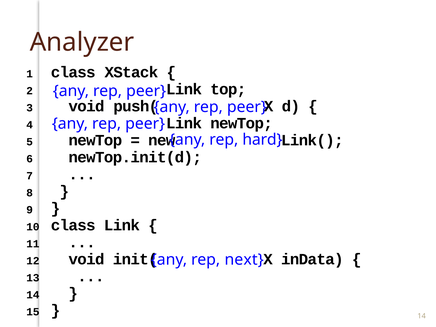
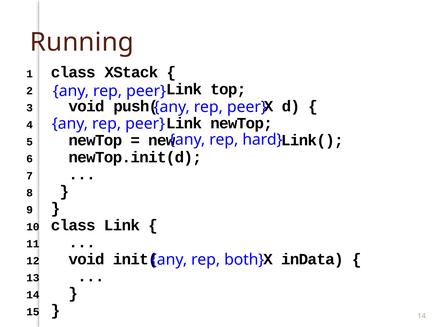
Analyzer: Analyzer -> Running
next: next -> both
